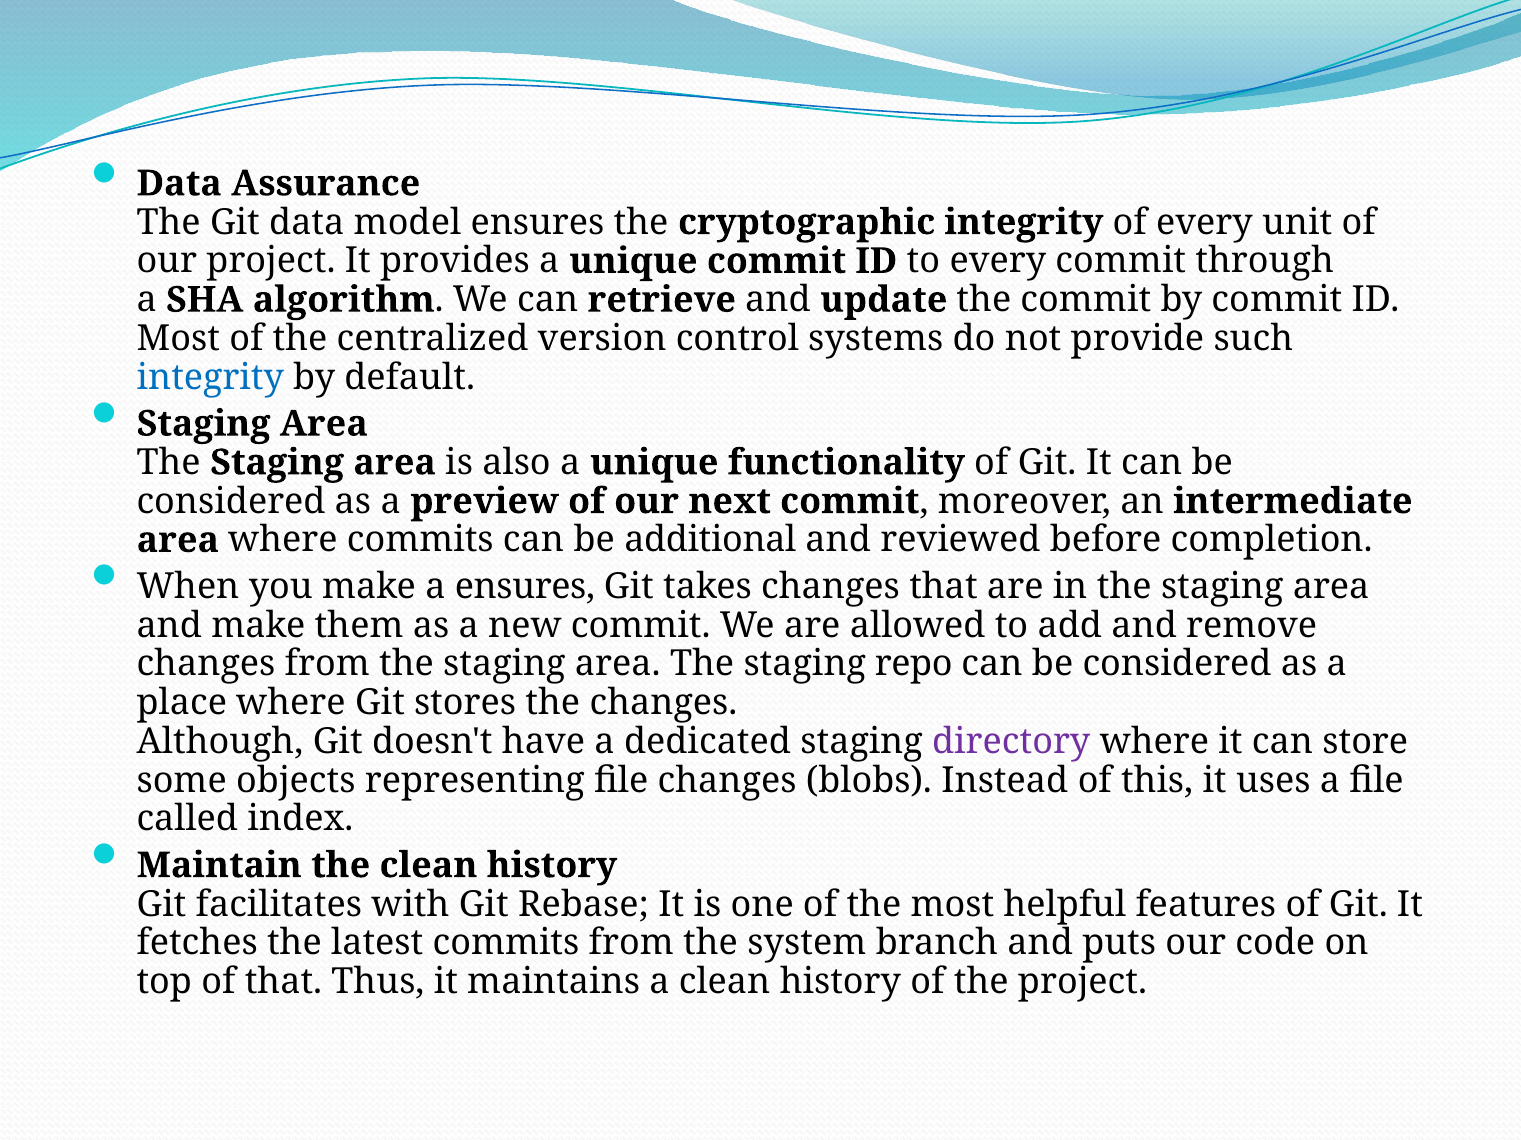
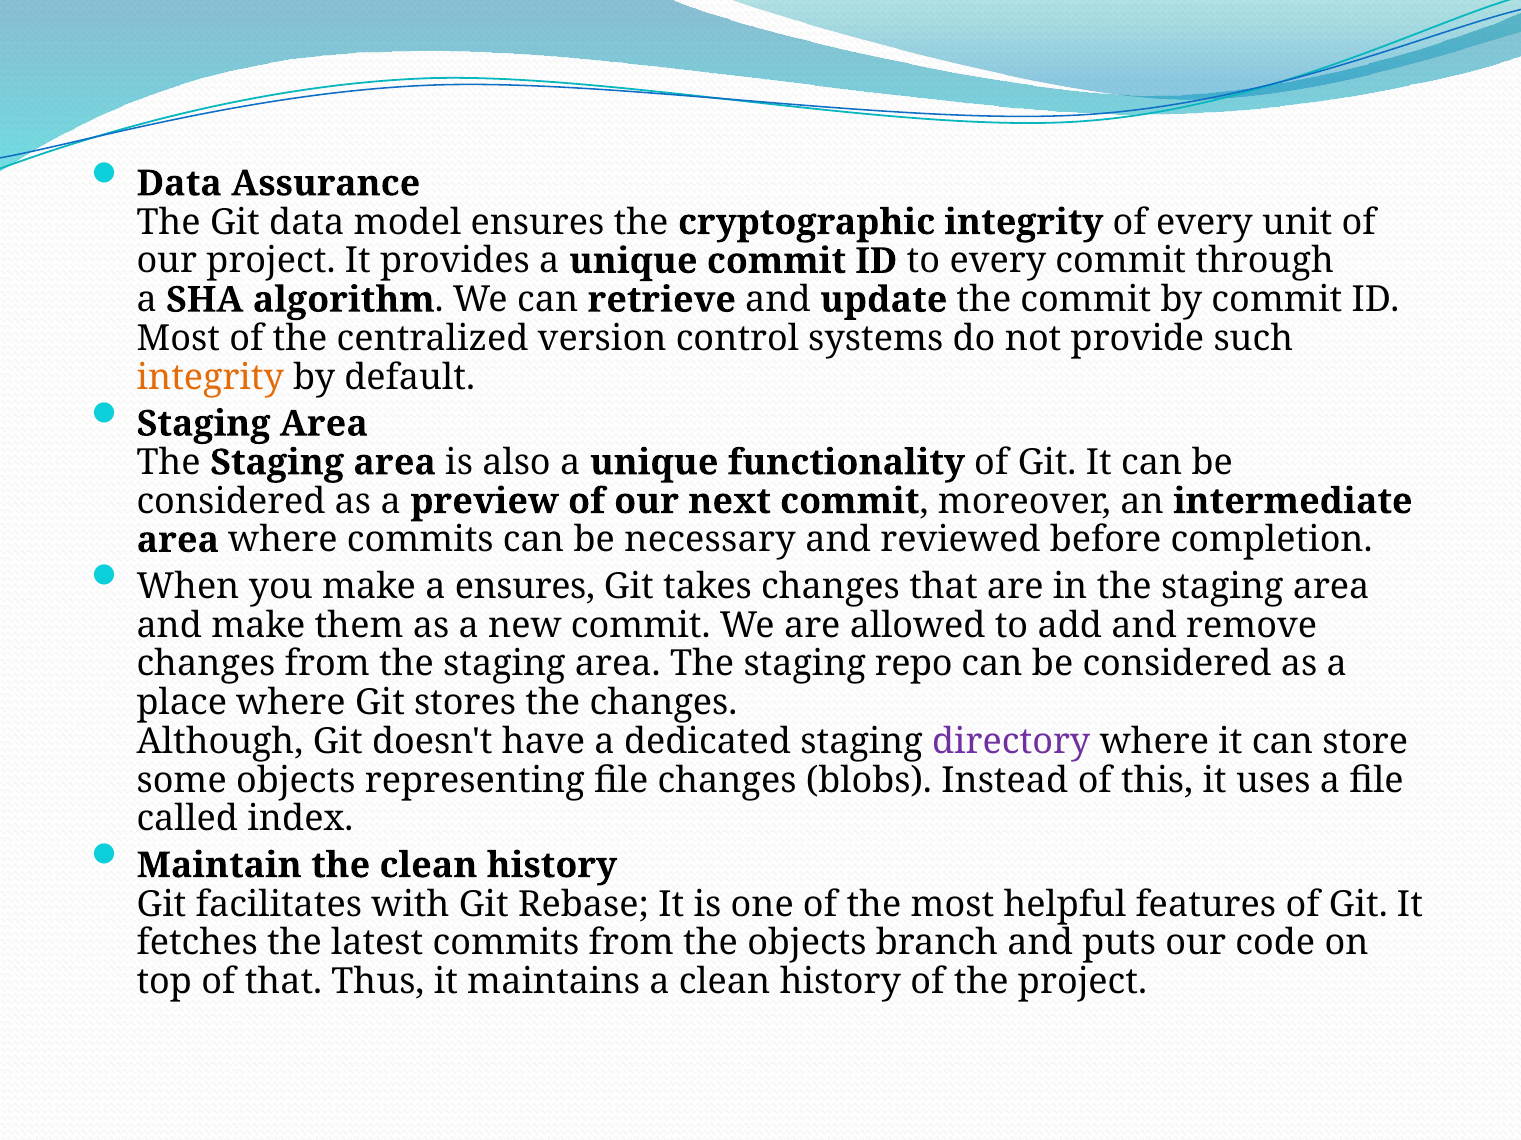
integrity at (210, 378) colour: blue -> orange
additional: additional -> necessary
the system: system -> objects
